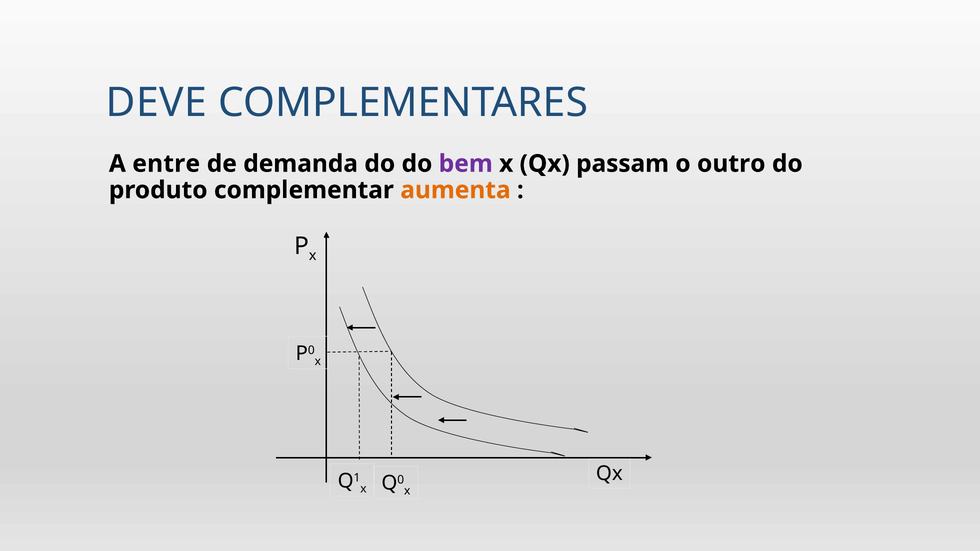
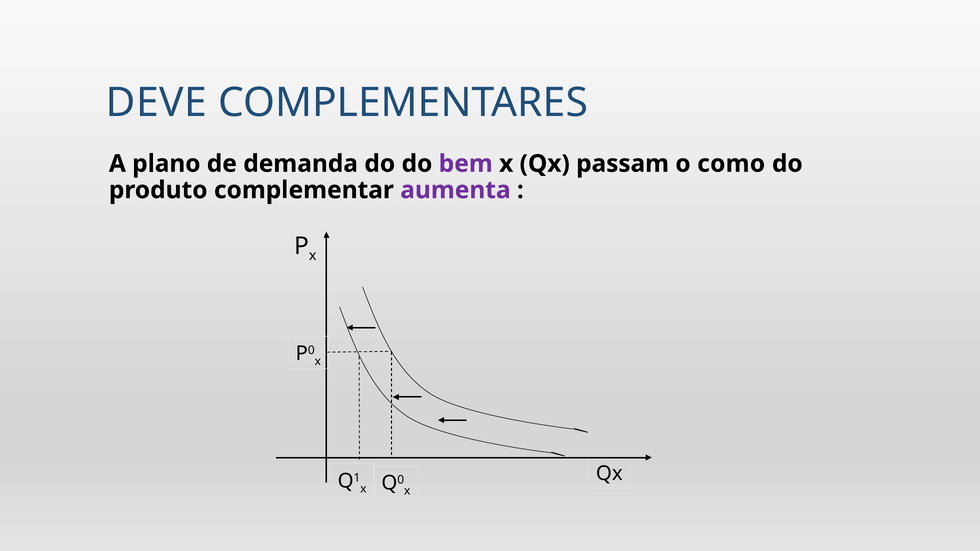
entre: entre -> plano
outro: outro -> como
aumenta colour: orange -> purple
